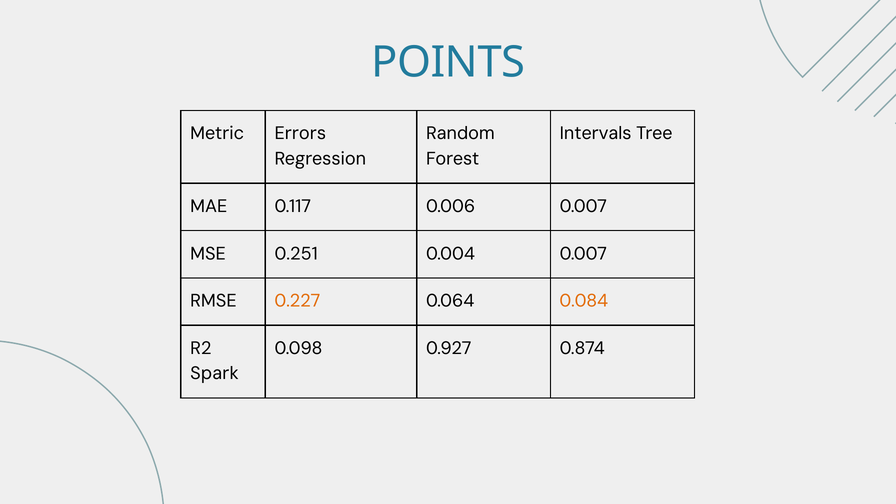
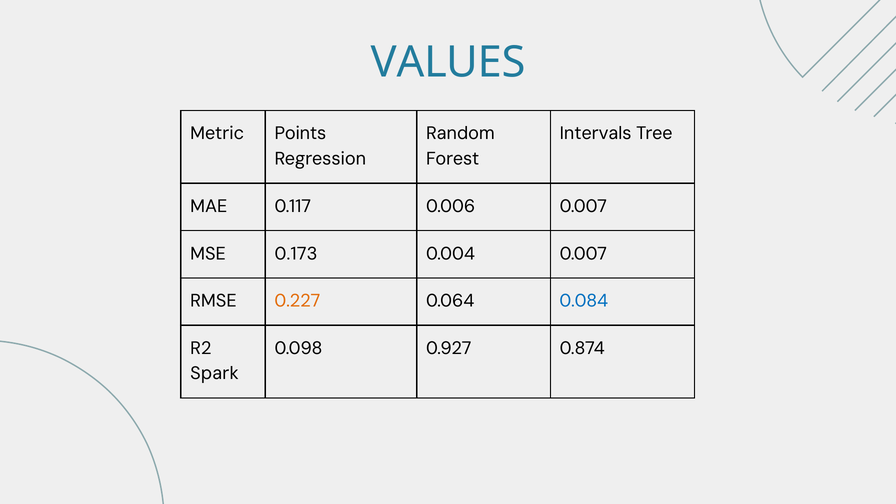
POINTS: POINTS -> VALUES
Errors: Errors -> Points
0.251: 0.251 -> 0.173
0.084 colour: orange -> blue
